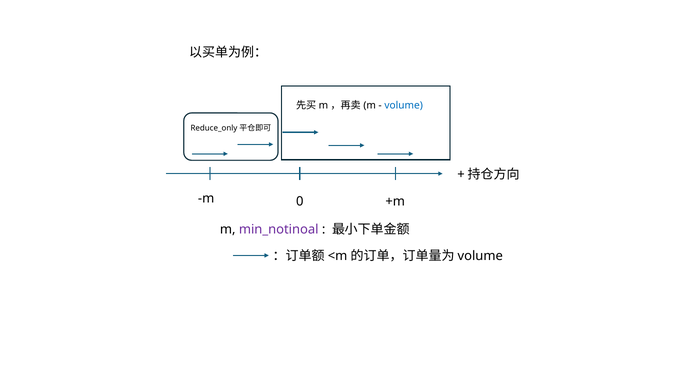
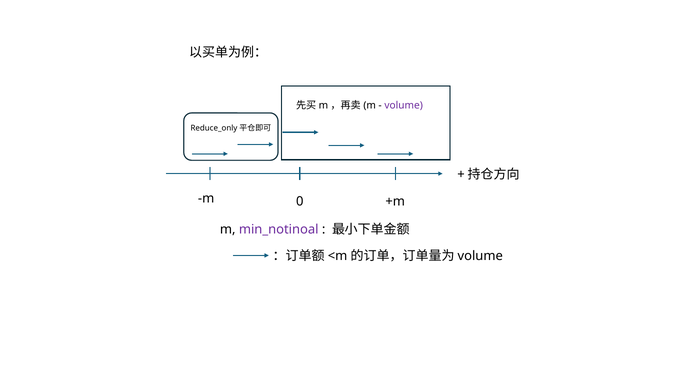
volume colour: blue -> purple
